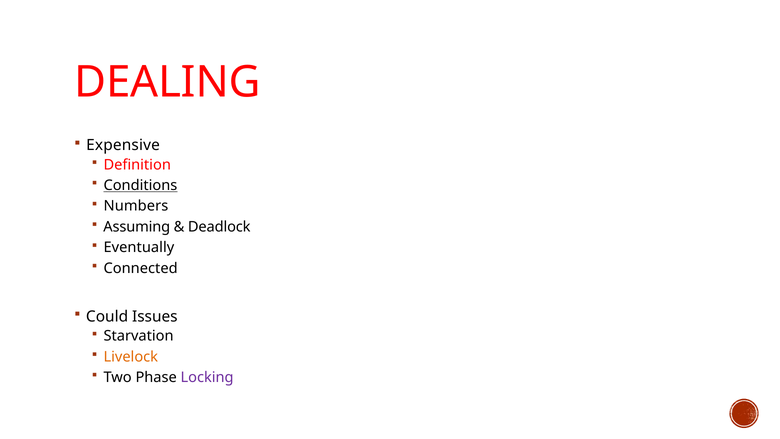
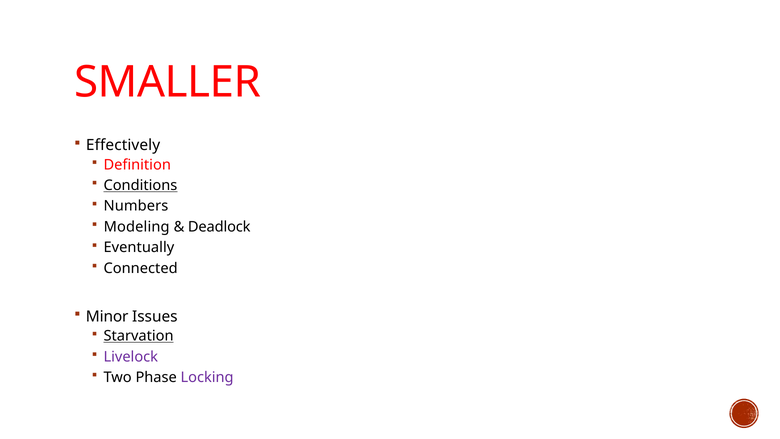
DEALING: DEALING -> SMALLER
Expensive: Expensive -> Effectively
Assuming: Assuming -> Modeling
Could: Could -> Minor
Starvation underline: none -> present
Livelock colour: orange -> purple
